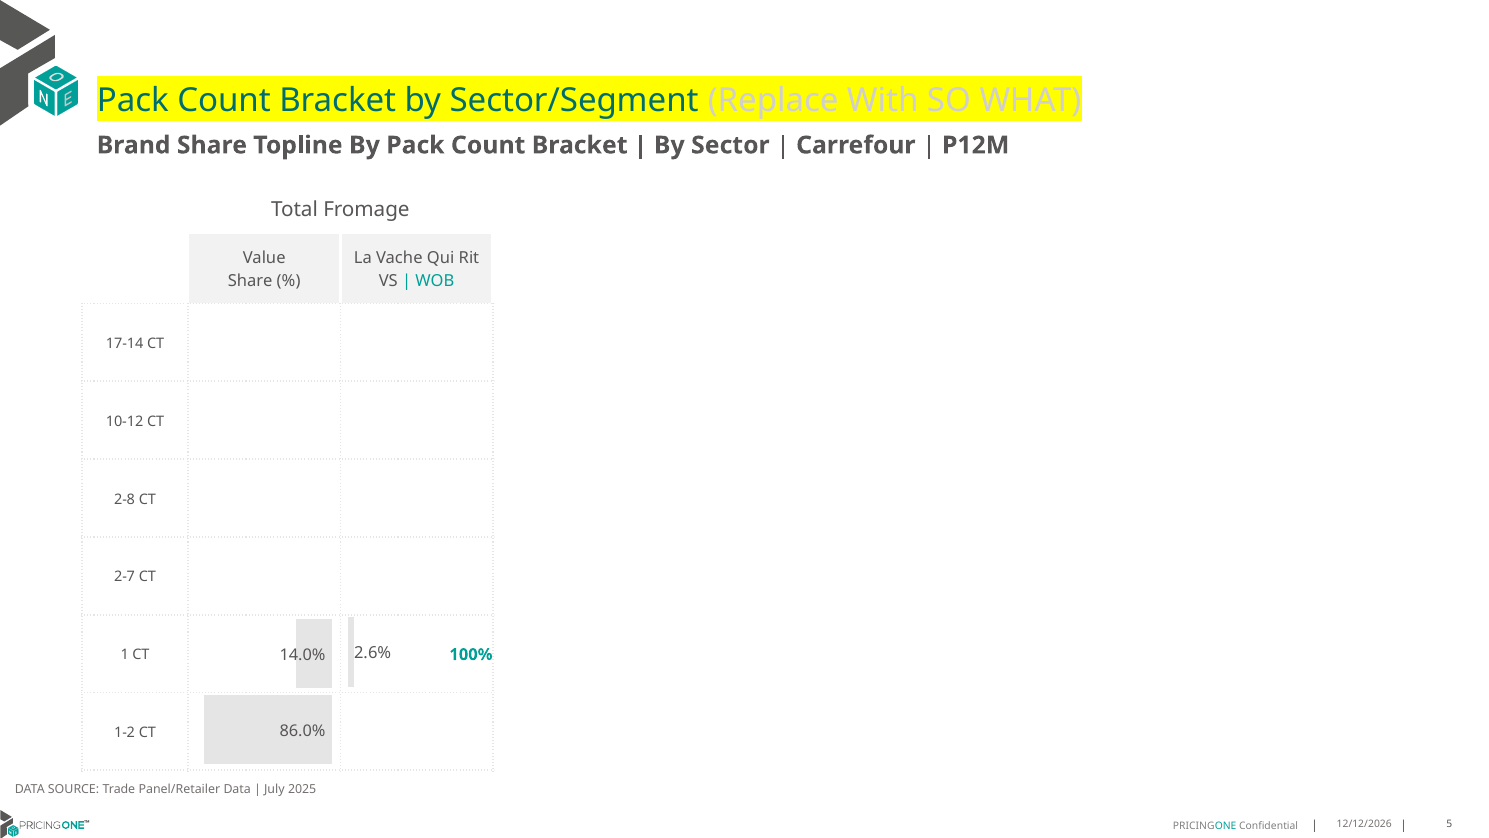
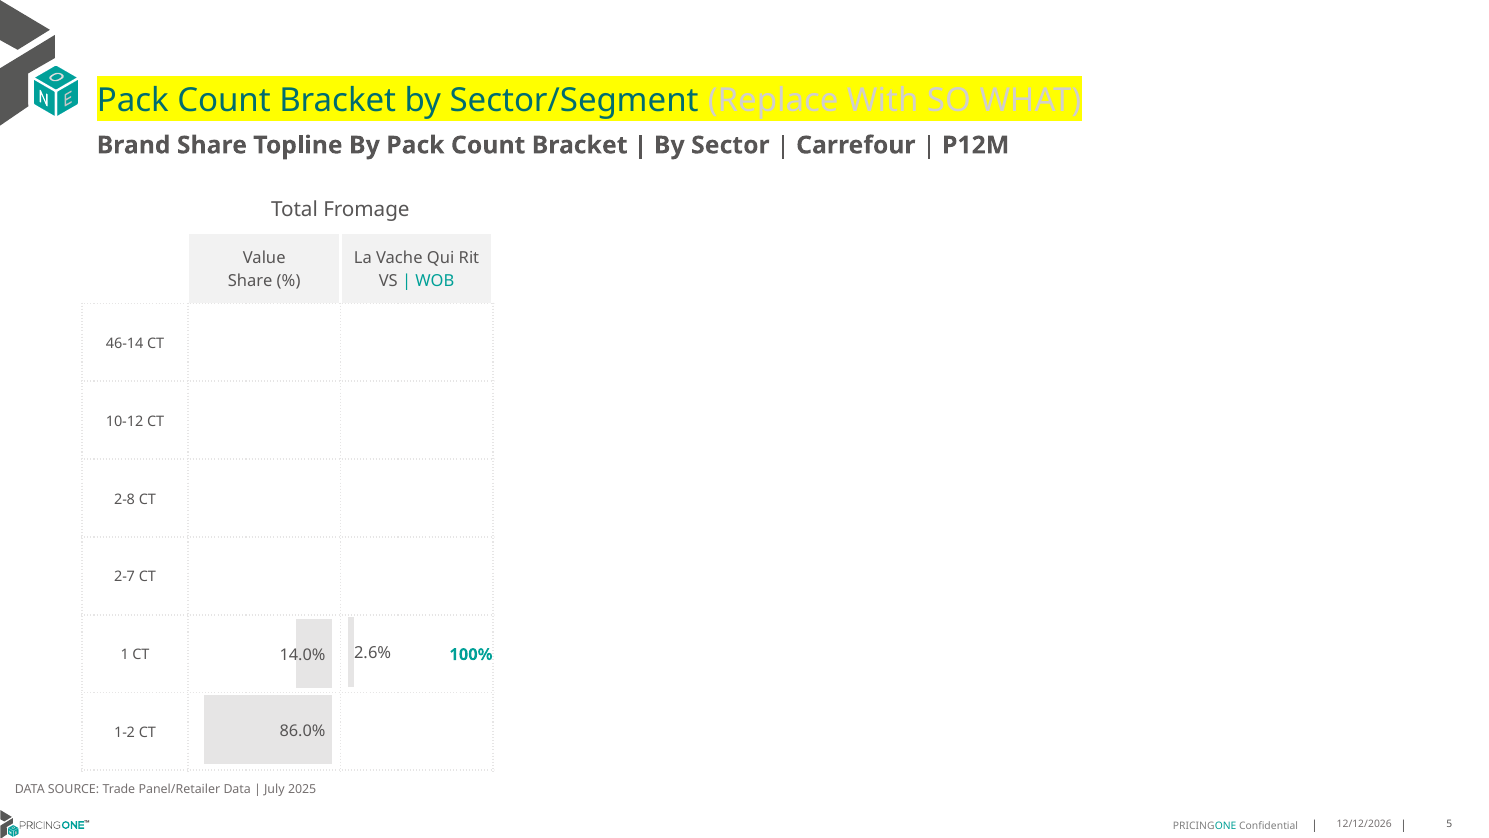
17-14: 17-14 -> 46-14
